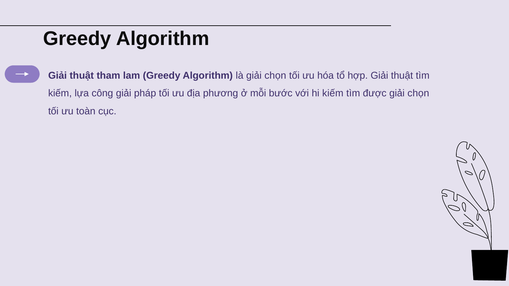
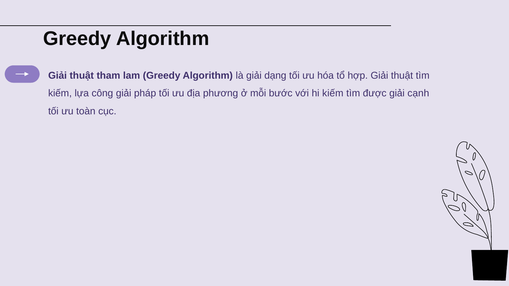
là giải chọn: chọn -> dạng
được giải chọn: chọn -> cạnh
